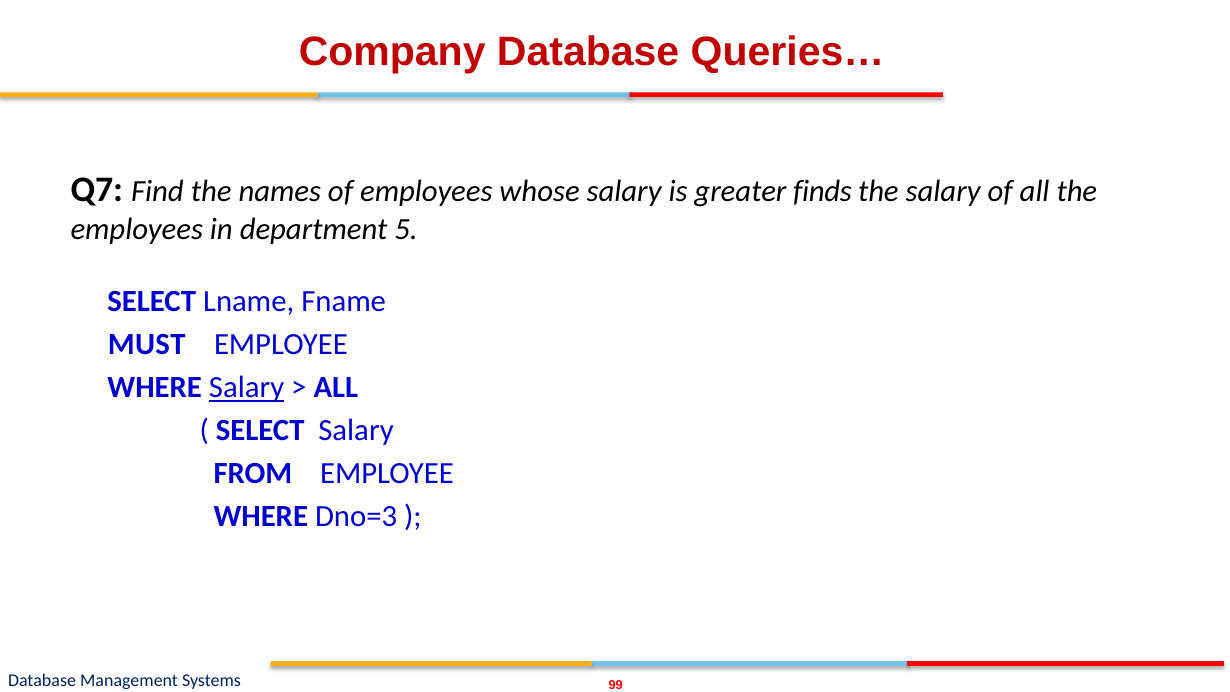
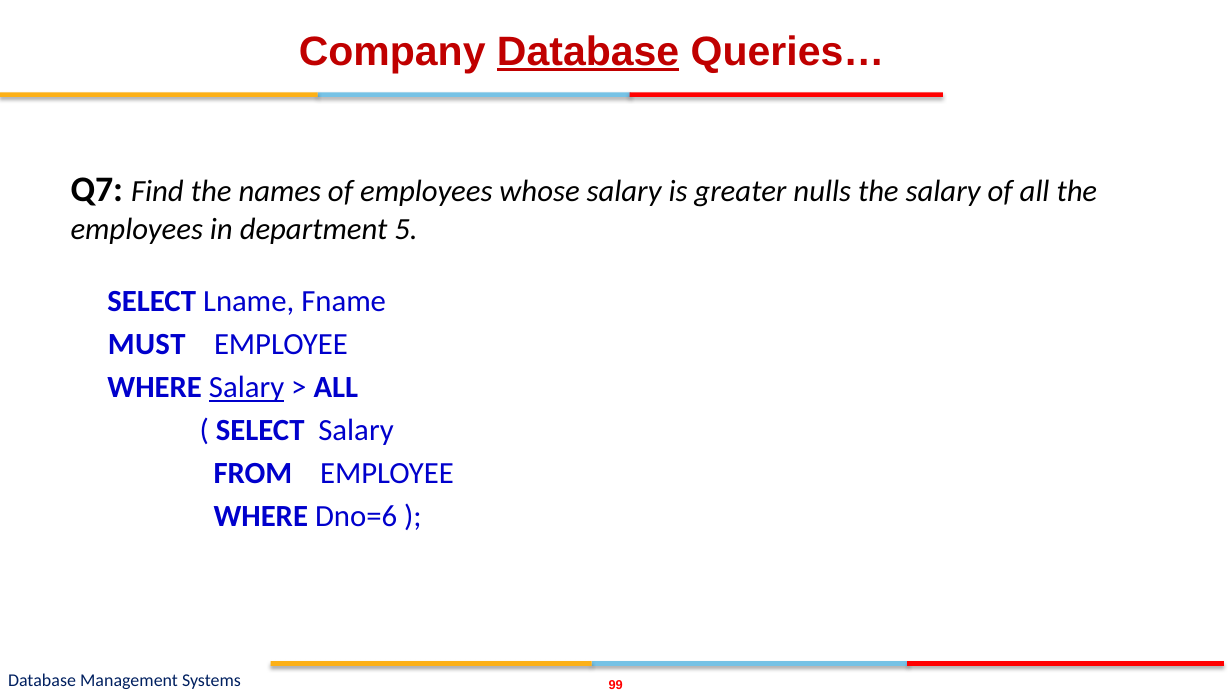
Database at (588, 52) underline: none -> present
finds: finds -> nulls
Dno=3: Dno=3 -> Dno=6
